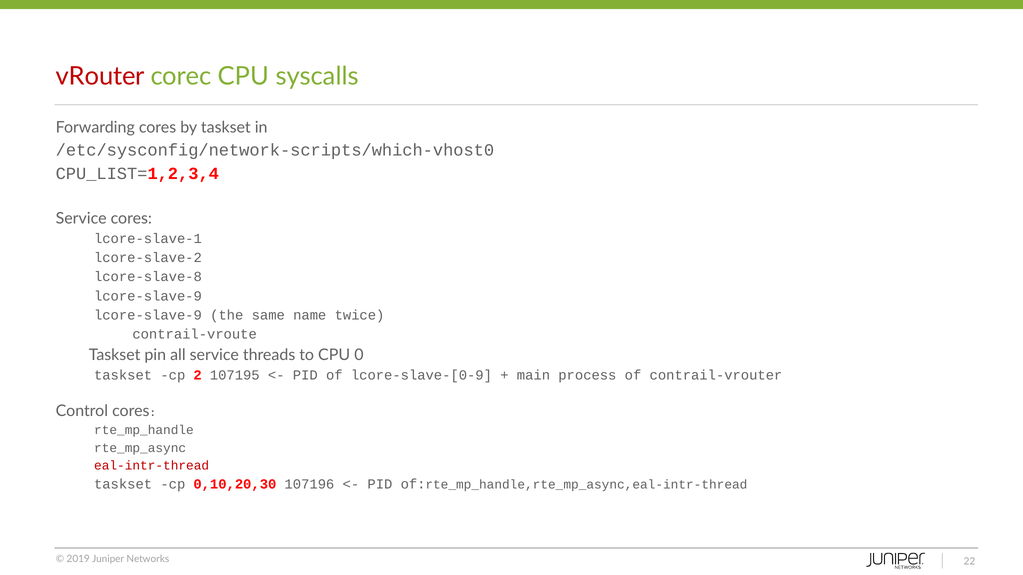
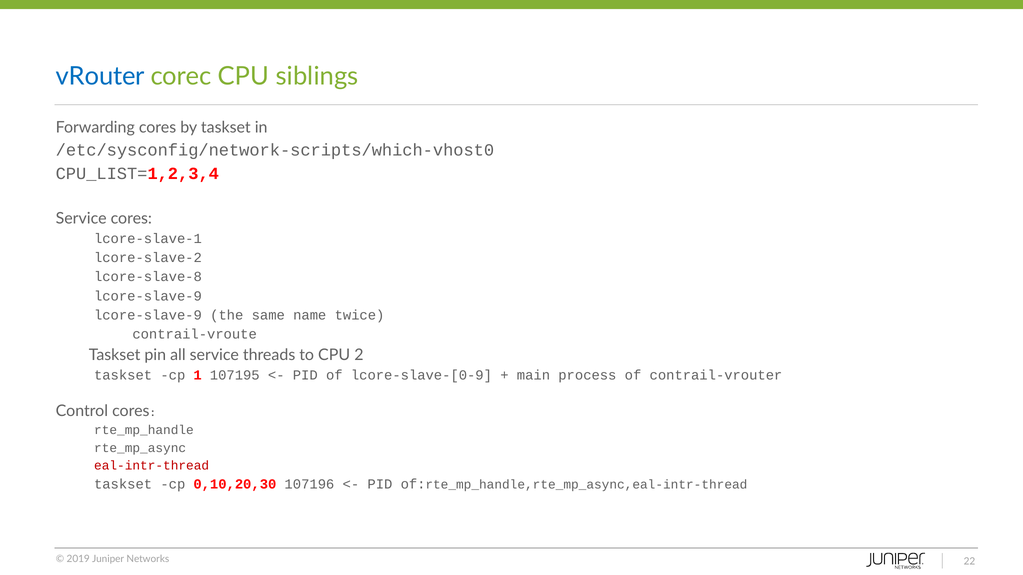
vRouter colour: red -> blue
syscalls: syscalls -> siblings
0: 0 -> 2
2: 2 -> 1
